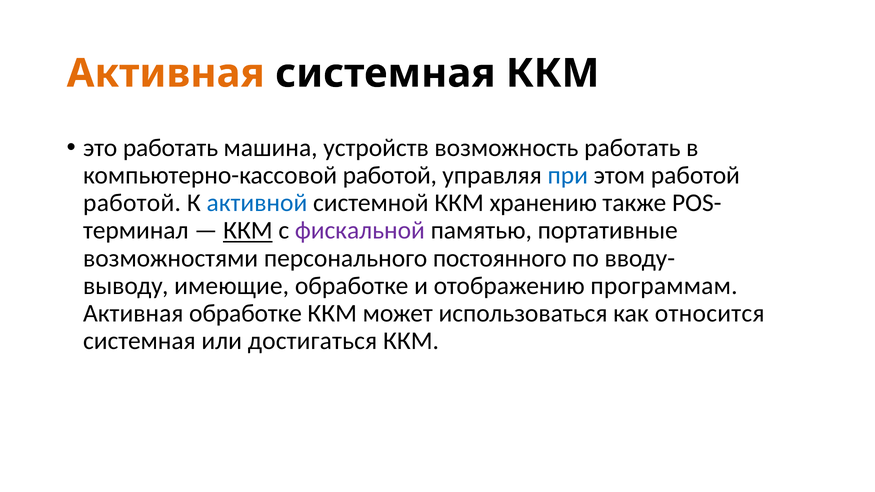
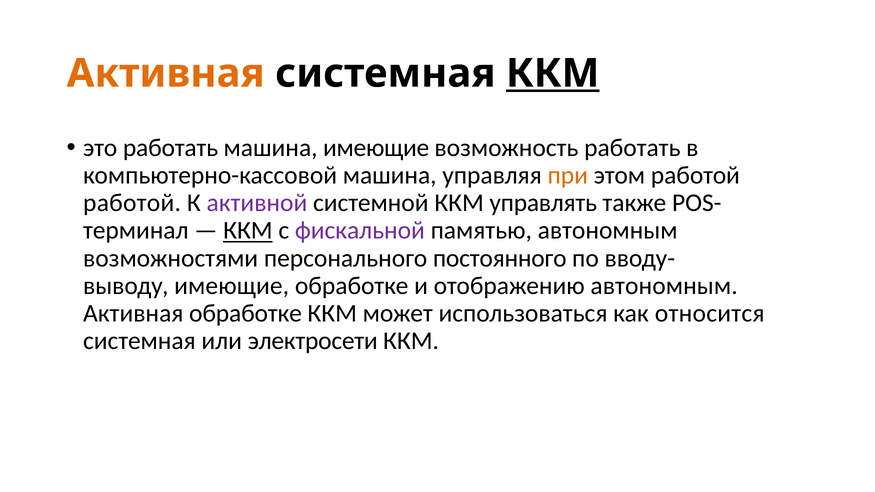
ККМ at (553, 74) underline: none -> present
машина устройств: устройств -> имеющие
компьютерно-кассовой работой: работой -> машина
при colour: blue -> orange
активной colour: blue -> purple
хранению: хранению -> управлять
памятью портативные: портативные -> автономным
отображению программам: программам -> автономным
достигаться: достигаться -> электросети
